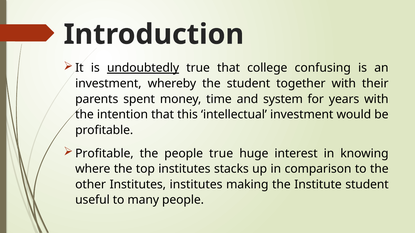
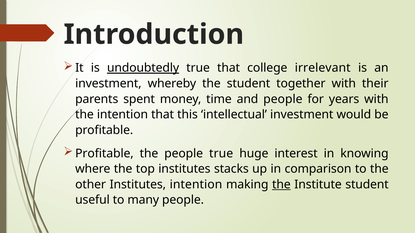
confusing: confusing -> irrelevant
and system: system -> people
Institutes institutes: institutes -> intention
the at (281, 185) underline: none -> present
